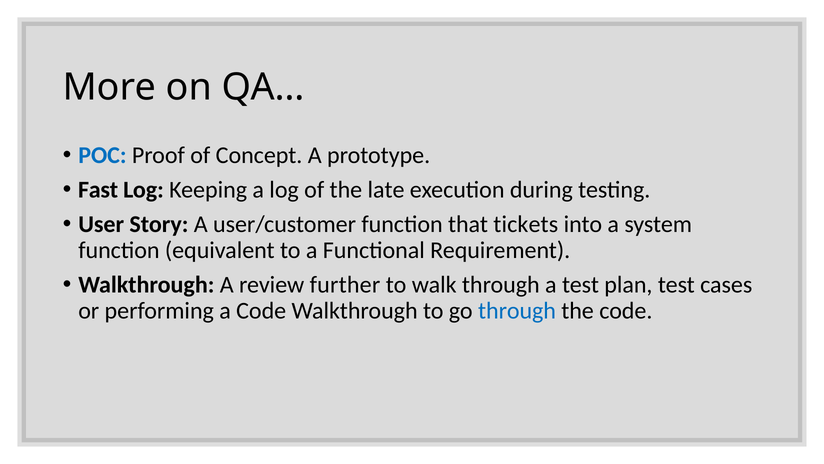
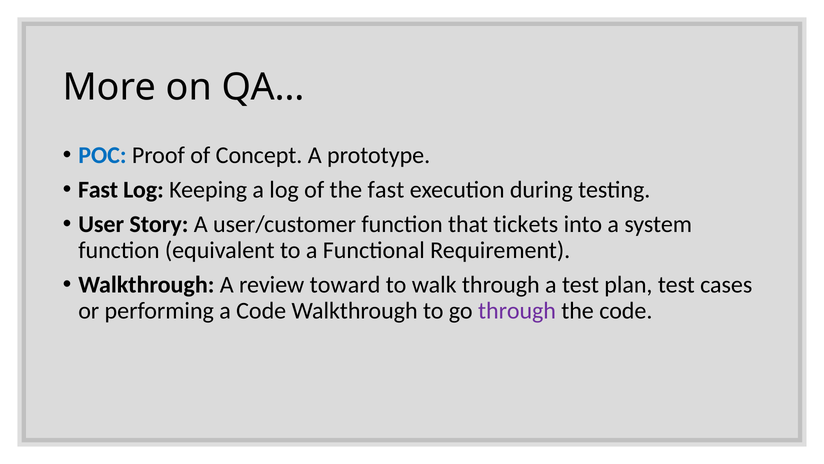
the late: late -> fast
further: further -> toward
through at (517, 310) colour: blue -> purple
